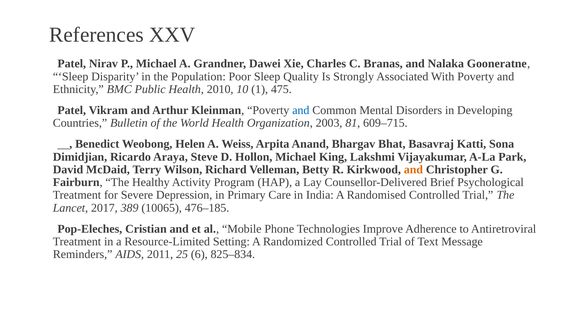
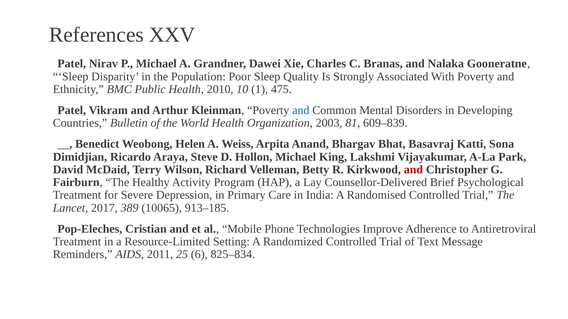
609–715: 609–715 -> 609–839
and at (413, 170) colour: orange -> red
476–185: 476–185 -> 913–185
